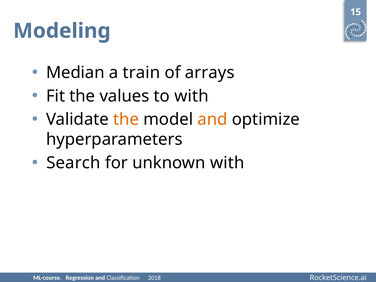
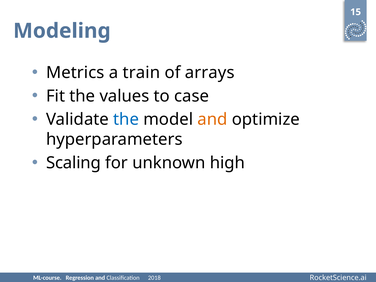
Median: Median -> Metrics
to with: with -> case
the at (126, 119) colour: orange -> blue
Search: Search -> Scaling
unknown with: with -> high
